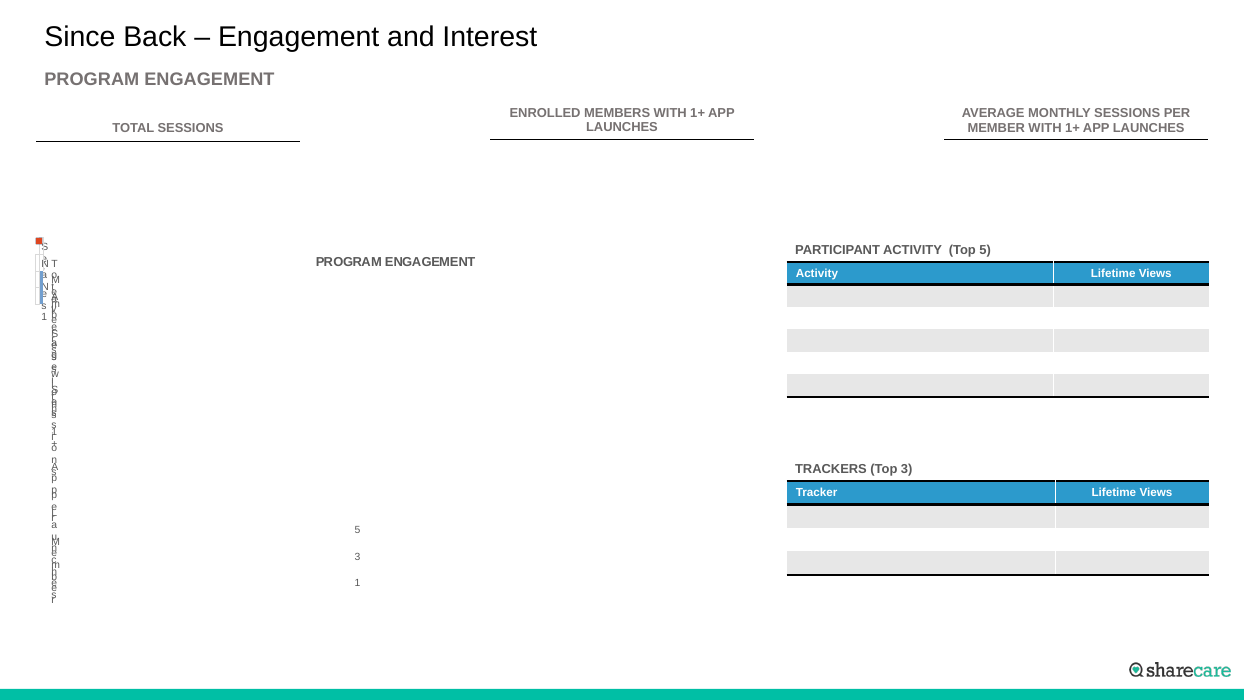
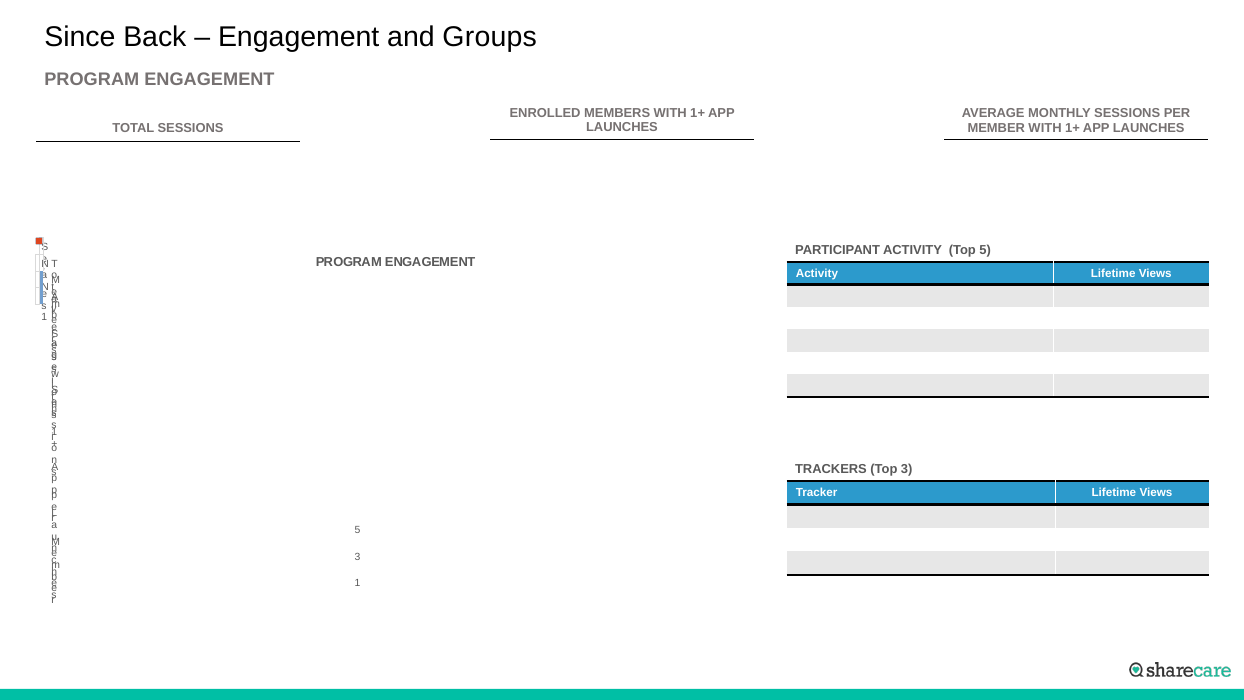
Interest: Interest -> Groups
